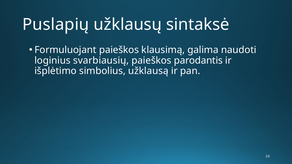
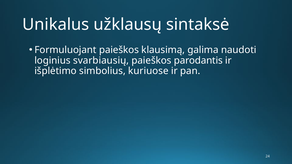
Puslapių: Puslapių -> Unikalus
užklausą: užklausą -> kuriuose
